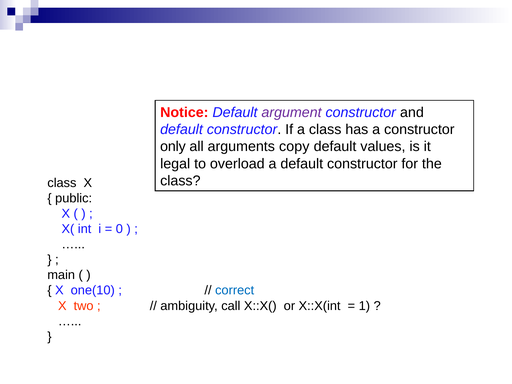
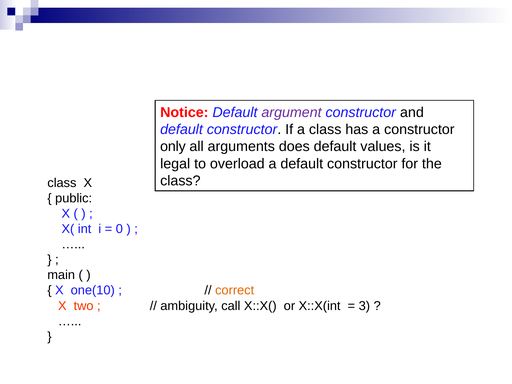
copy: copy -> does
correct colour: blue -> orange
1: 1 -> 3
